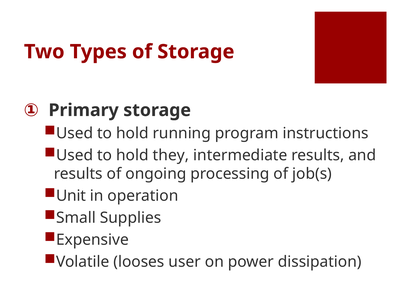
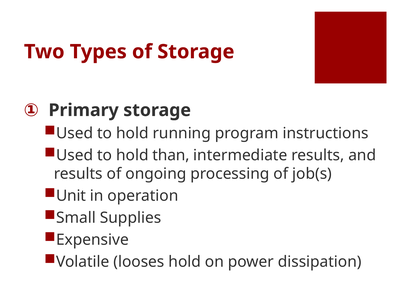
they: they -> than
looses user: user -> hold
